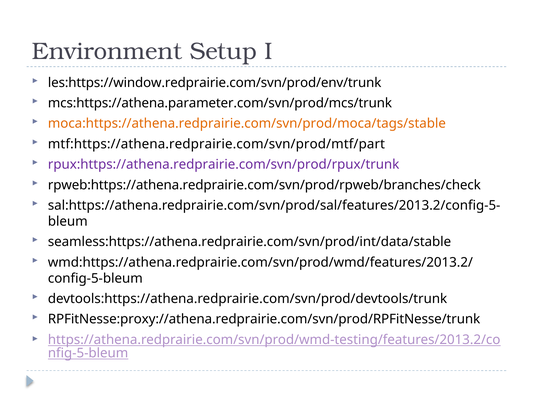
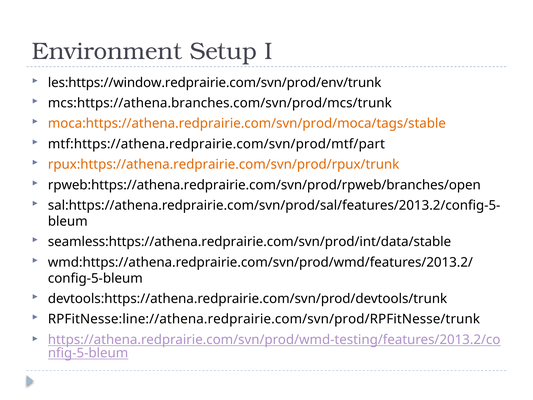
mcs:https://athena.parameter.com/svn/prod/mcs/trunk: mcs:https://athena.parameter.com/svn/prod/mcs/trunk -> mcs:https://athena.branches.com/svn/prod/mcs/trunk
rpux:https://athena.redprairie.com/svn/prod/rpux/trunk colour: purple -> orange
rpweb:https://athena.redprairie.com/svn/prod/rpweb/branches/check: rpweb:https://athena.redprairie.com/svn/prod/rpweb/branches/check -> rpweb:https://athena.redprairie.com/svn/prod/rpweb/branches/open
RPFitNesse:proxy://athena.redprairie.com/svn/prod/RPFitNesse/trunk: RPFitNesse:proxy://athena.redprairie.com/svn/prod/RPFitNesse/trunk -> RPFitNesse:line://athena.redprairie.com/svn/prod/RPFitNesse/trunk
